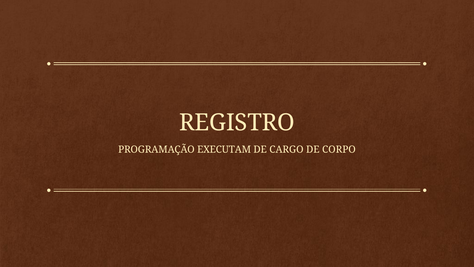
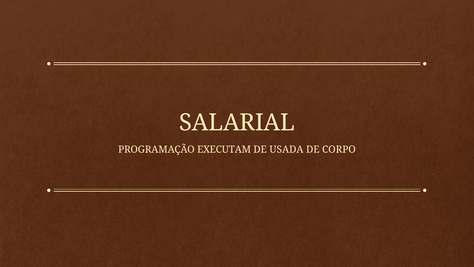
REGISTRO: REGISTRO -> SALARIAL
CARGO: CARGO -> USADA
